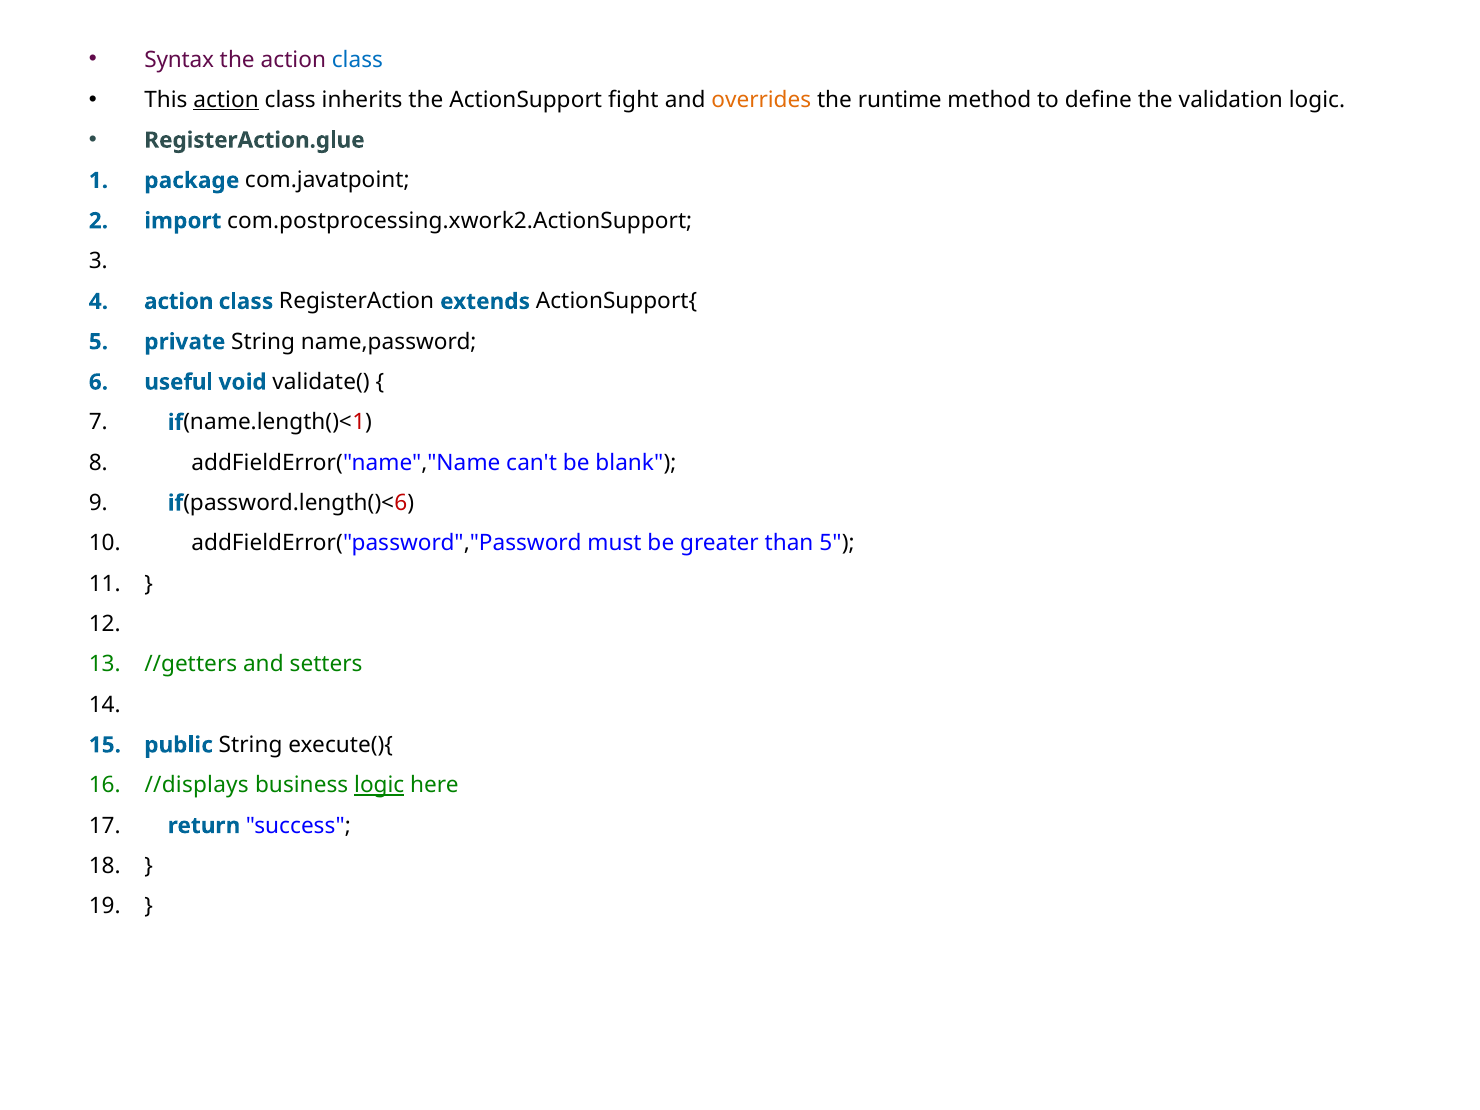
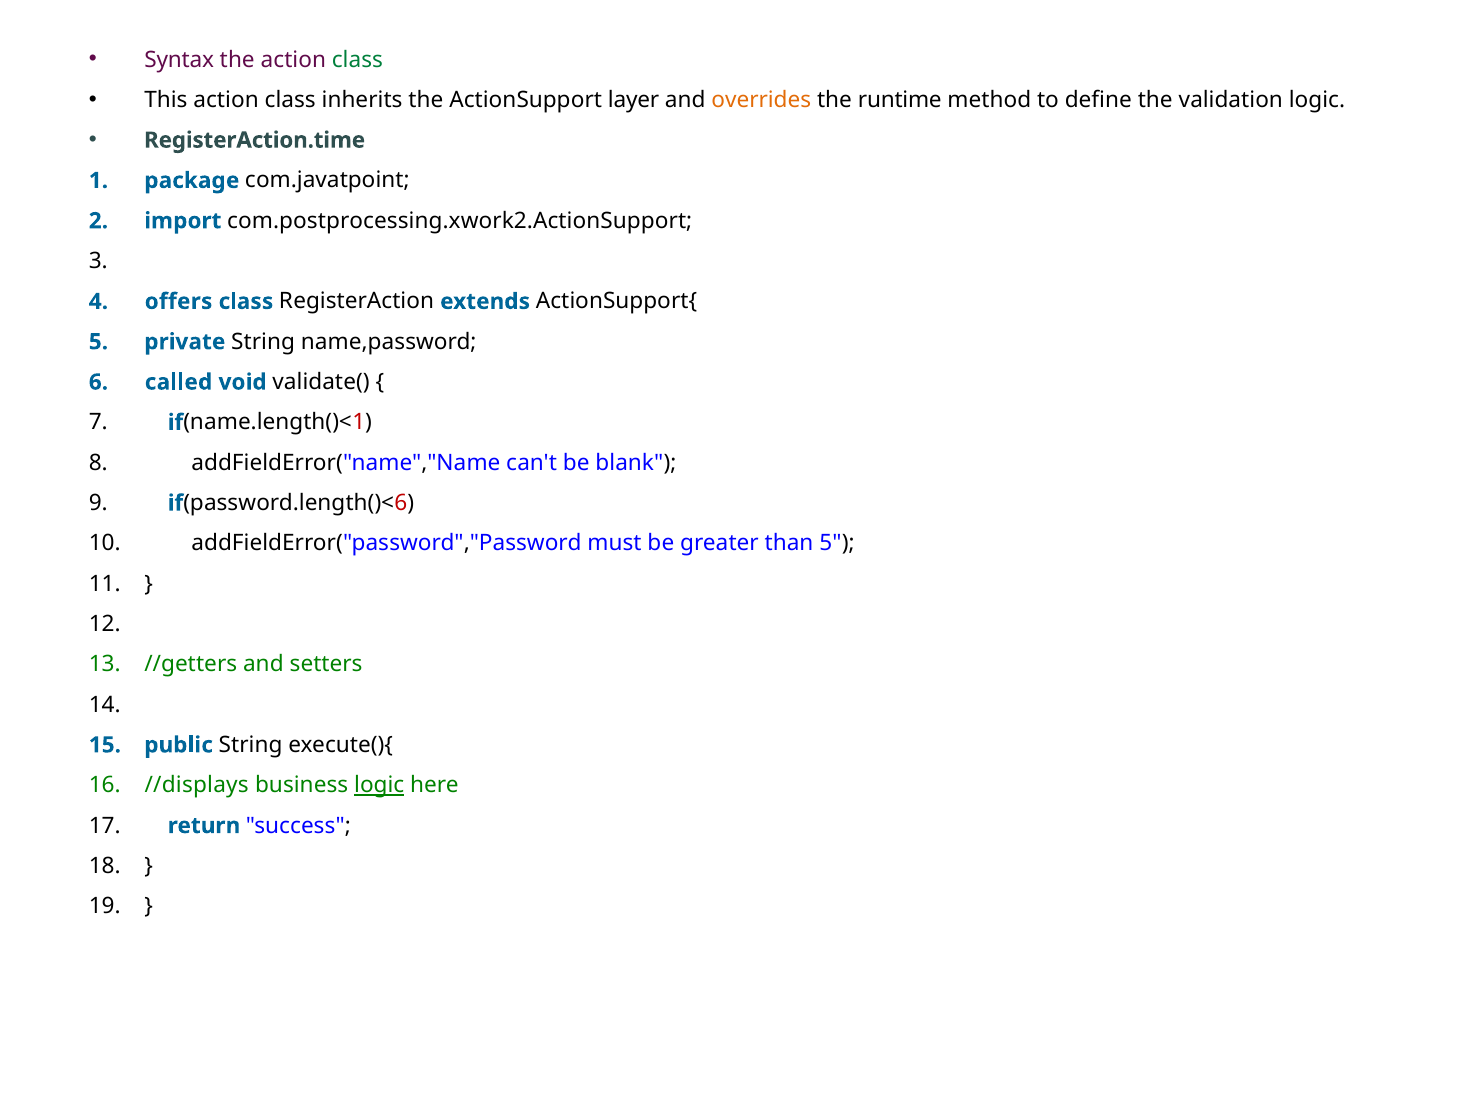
class at (357, 60) colour: blue -> green
action at (226, 100) underline: present -> none
fight: fight -> layer
RegisterAction.glue: RegisterAction.glue -> RegisterAction.time
action at (179, 301): action -> offers
useful: useful -> called
